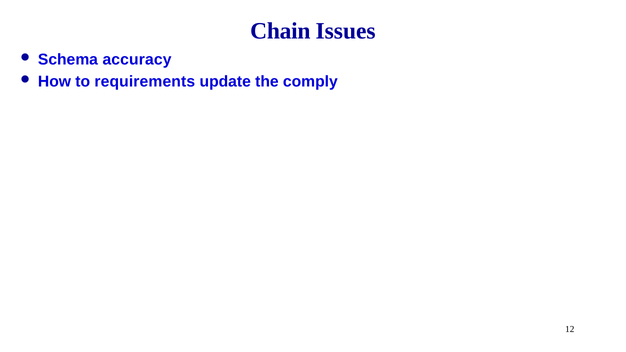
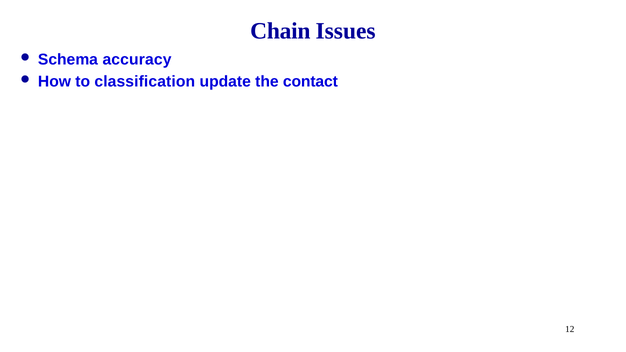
requirements: requirements -> classification
comply: comply -> contact
